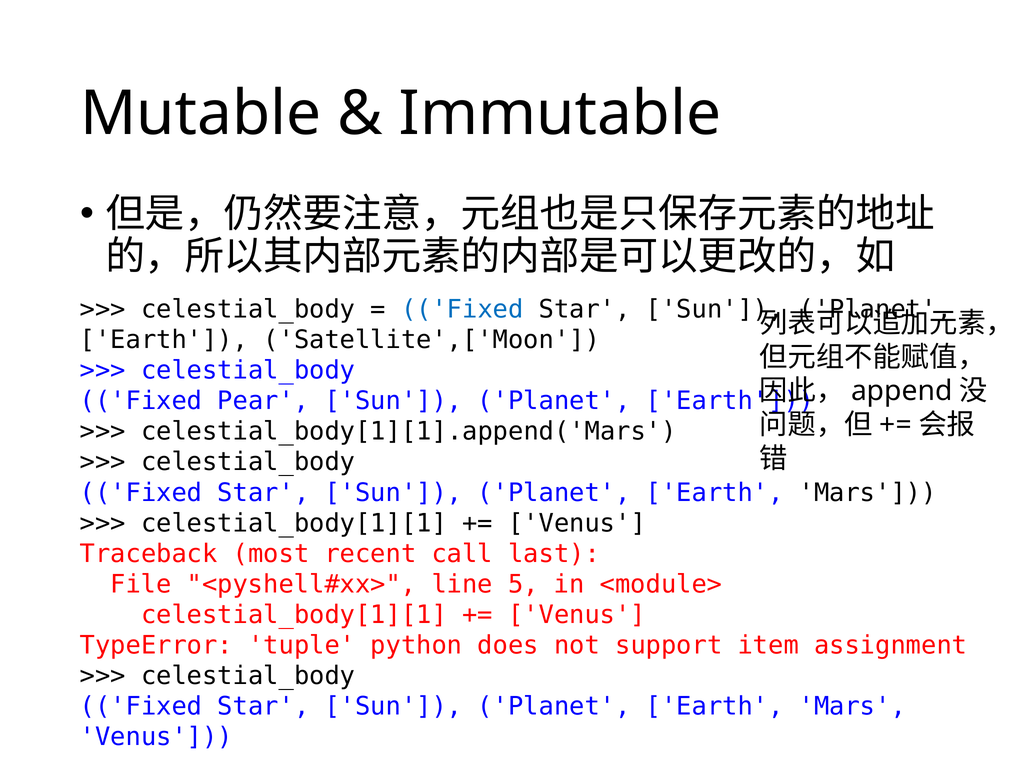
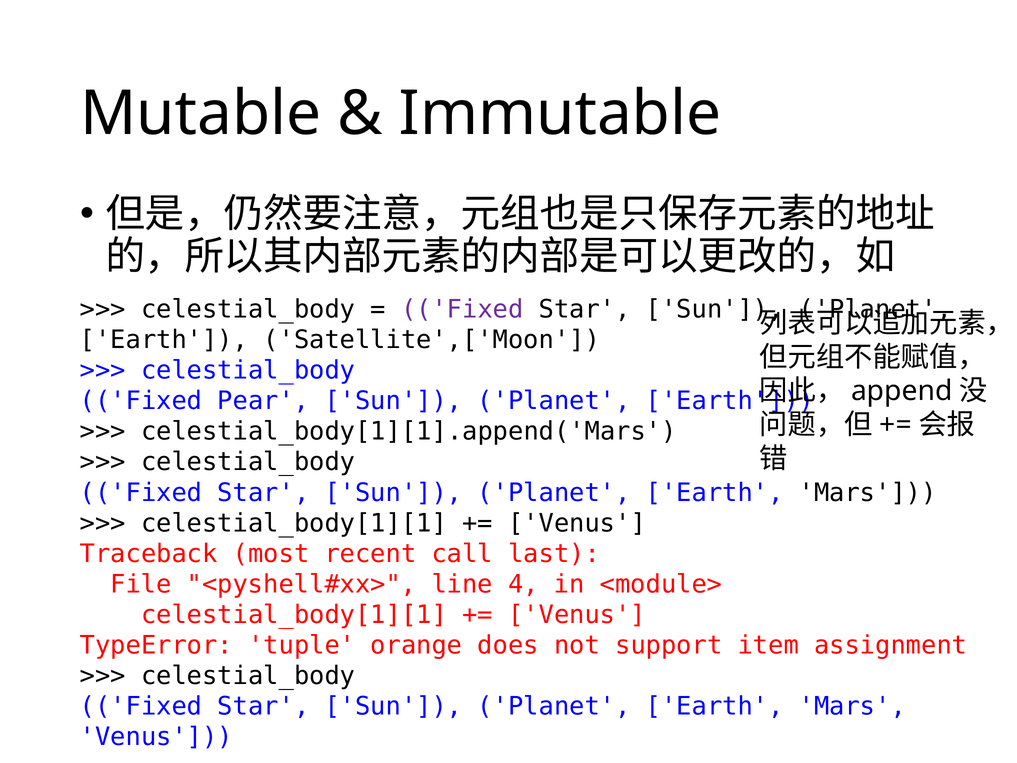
Fixed at (462, 309) colour: blue -> purple
5: 5 -> 4
python: python -> orange
